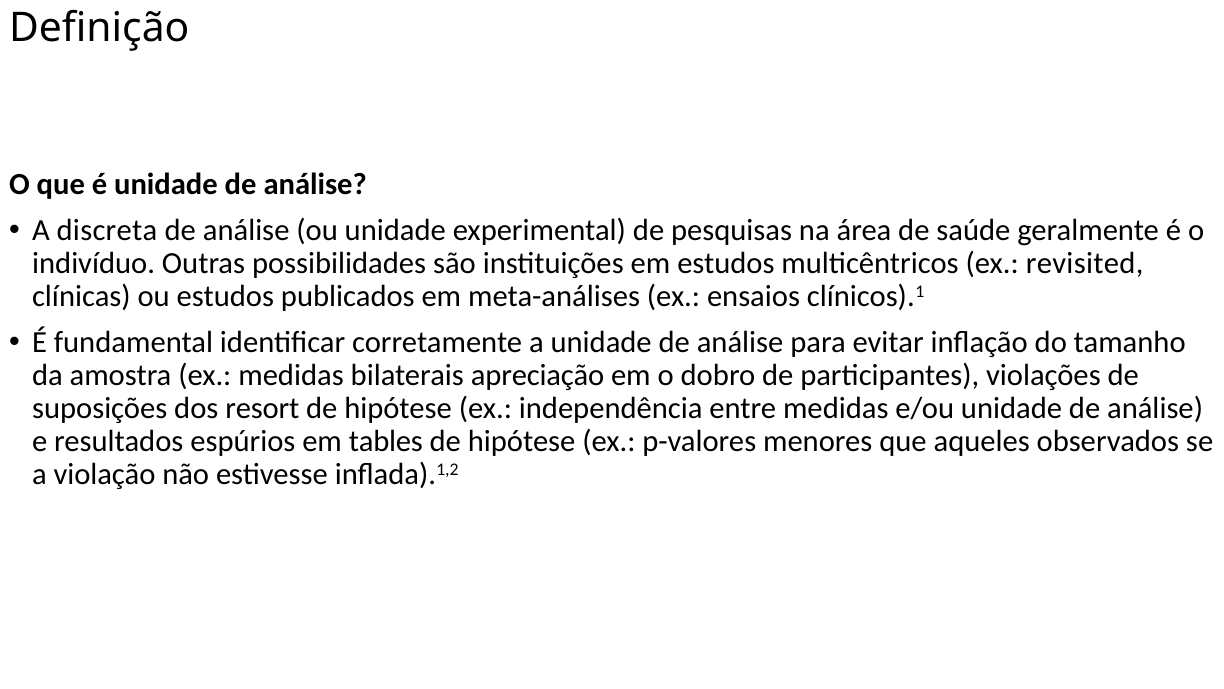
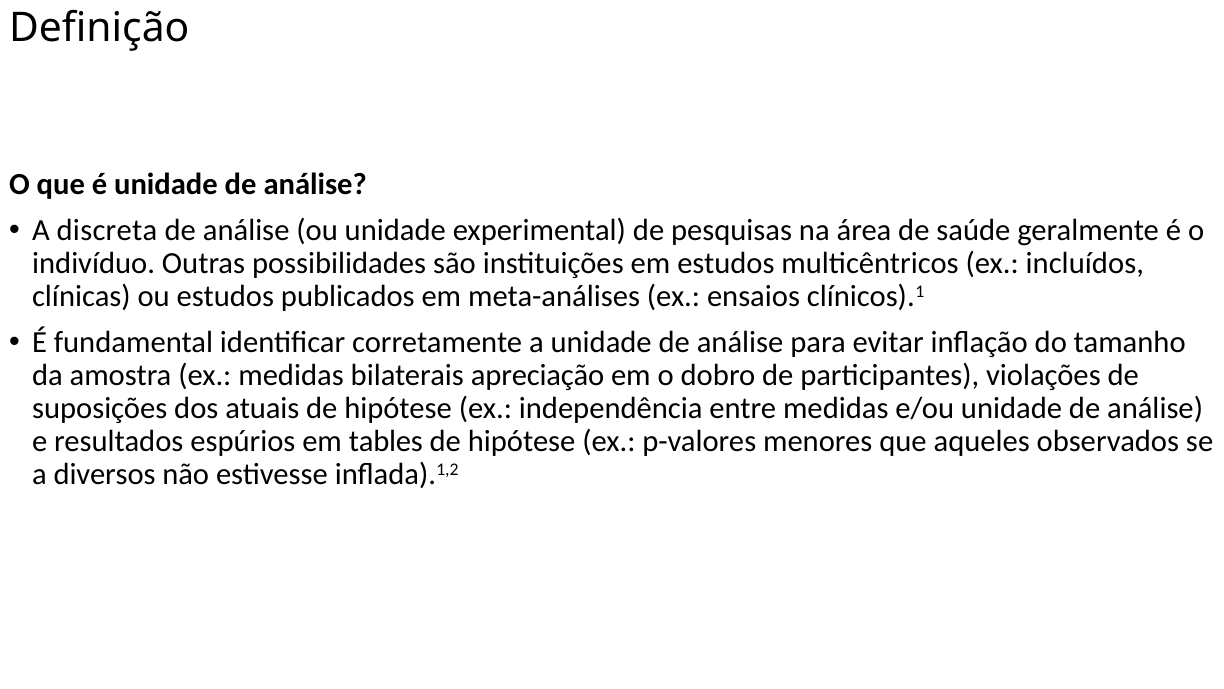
revisited: revisited -> incluídos
resort: resort -> atuais
violação: violação -> diversos
